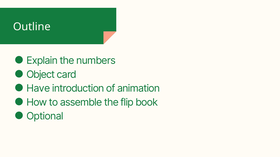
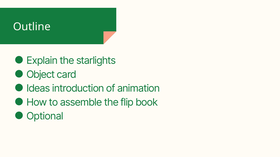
numbers: numbers -> starlights
Have: Have -> Ideas
